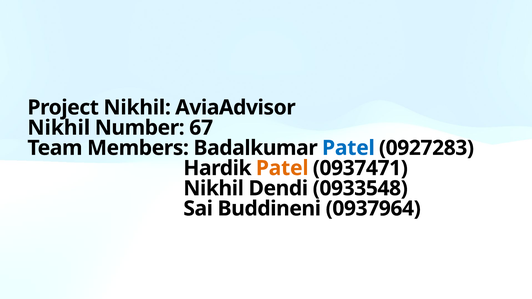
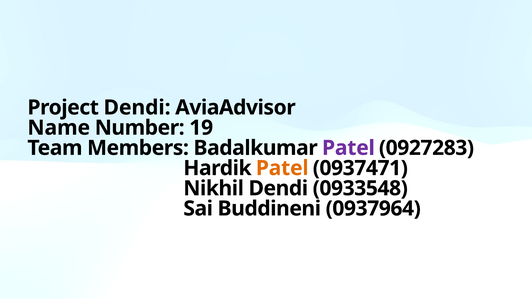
Project Nikhil: Nikhil -> Dendi
Nikhil at (59, 128): Nikhil -> Name
67: 67 -> 19
Patel at (348, 148) colour: blue -> purple
